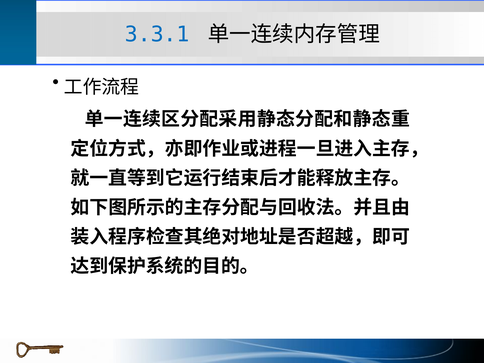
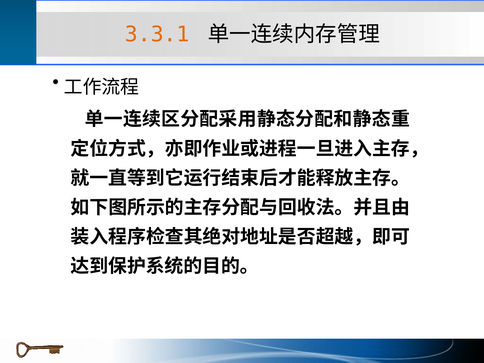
3.3.1 colour: blue -> orange
